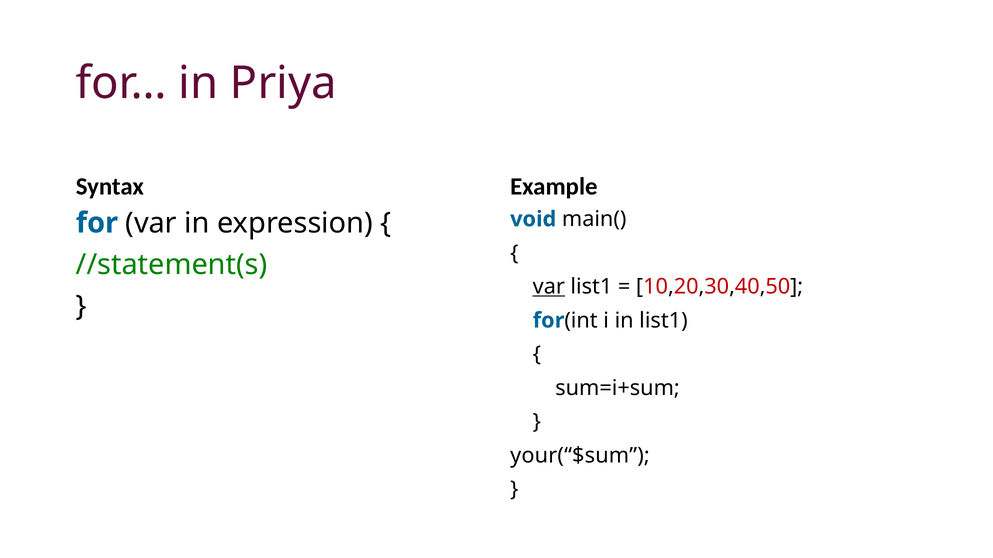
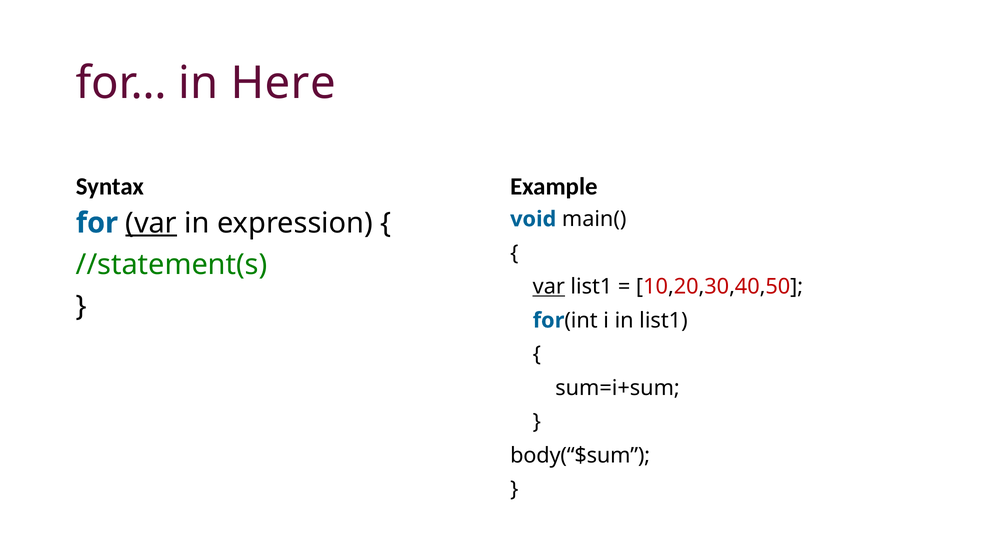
Priya: Priya -> Here
var at (151, 223) underline: none -> present
your(“$sum: your(“$sum -> body(“$sum
